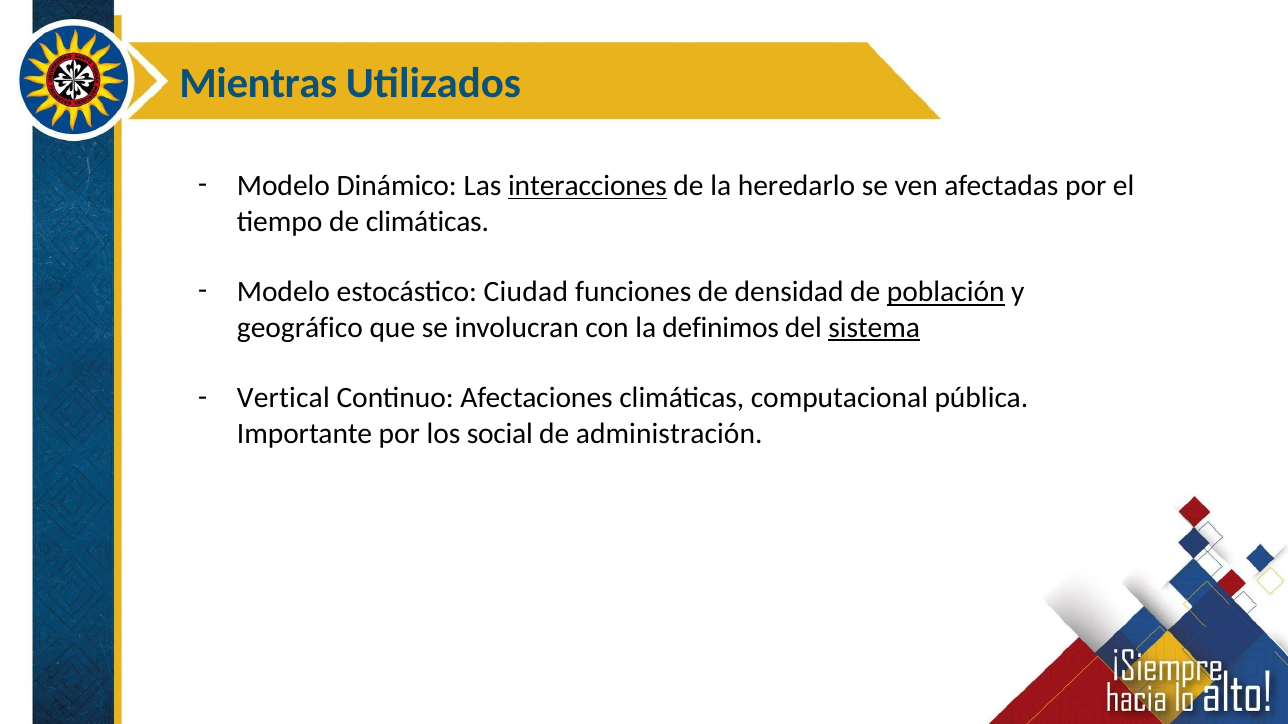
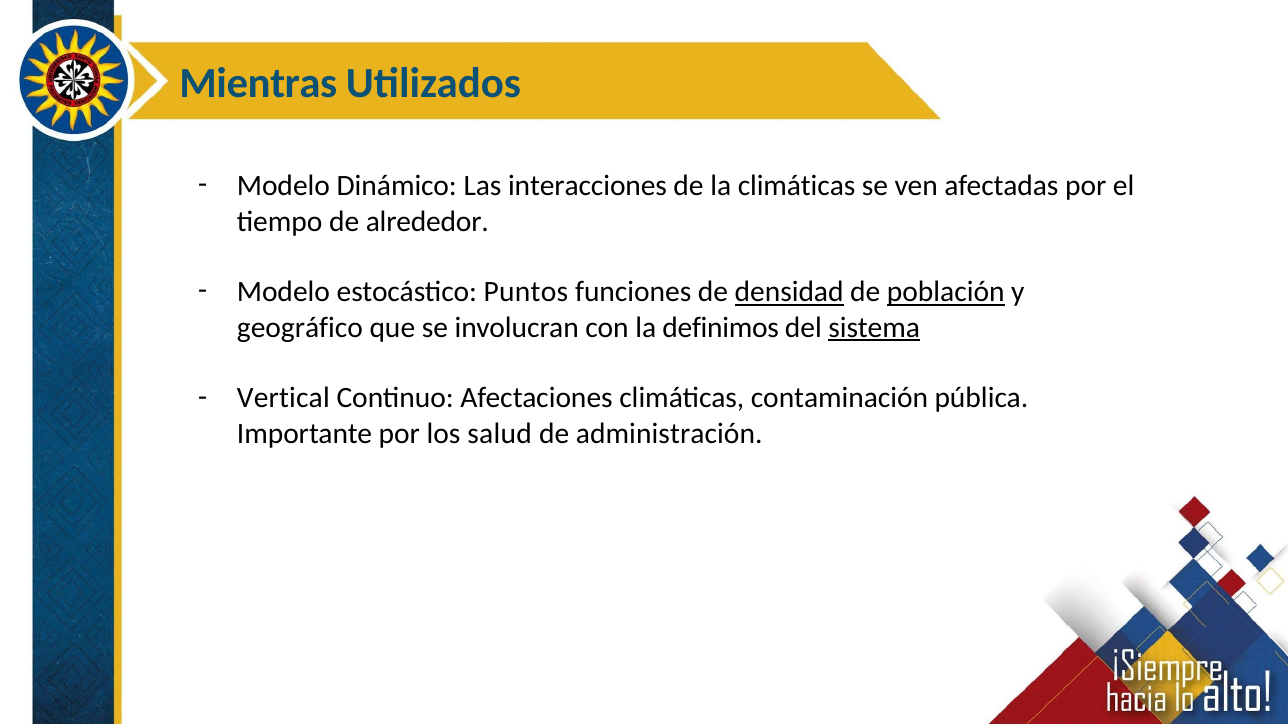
interacciones underline: present -> none
la heredarlo: heredarlo -> climáticas
de climáticas: climáticas -> alrededor
Ciudad: Ciudad -> Puntos
densidad underline: none -> present
computacional: computacional -> contaminación
social: social -> salud
